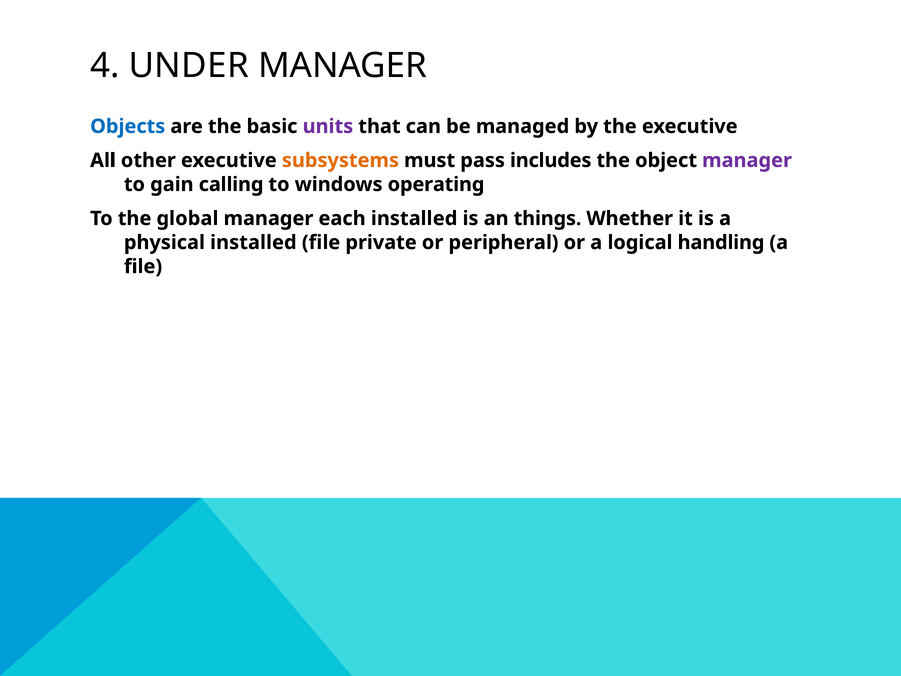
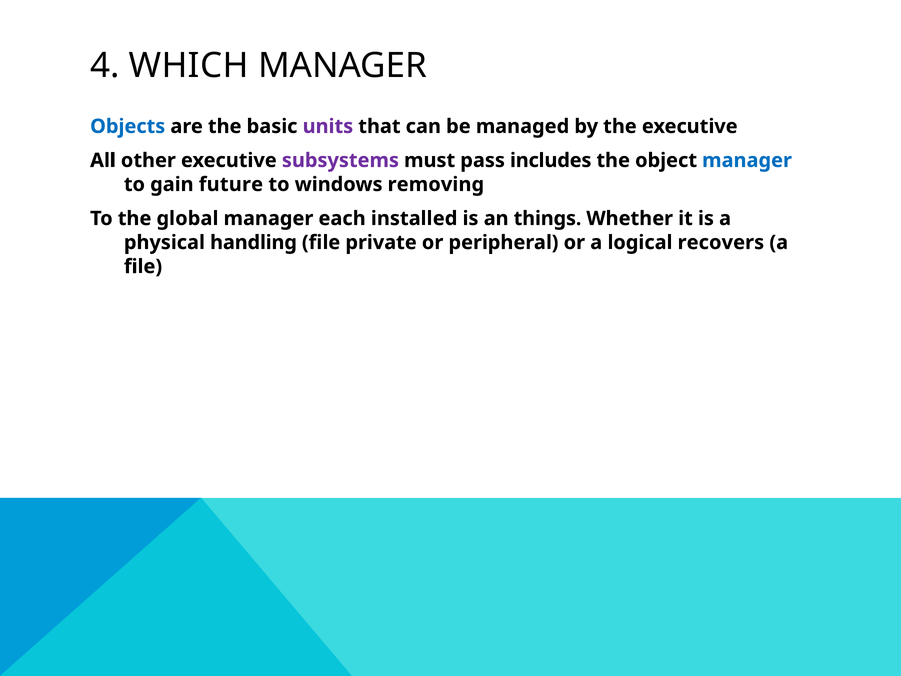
UNDER: UNDER -> WHICH
subsystems colour: orange -> purple
manager at (747, 160) colour: purple -> blue
calling: calling -> future
operating: operating -> removing
physical installed: installed -> handling
handling: handling -> recovers
